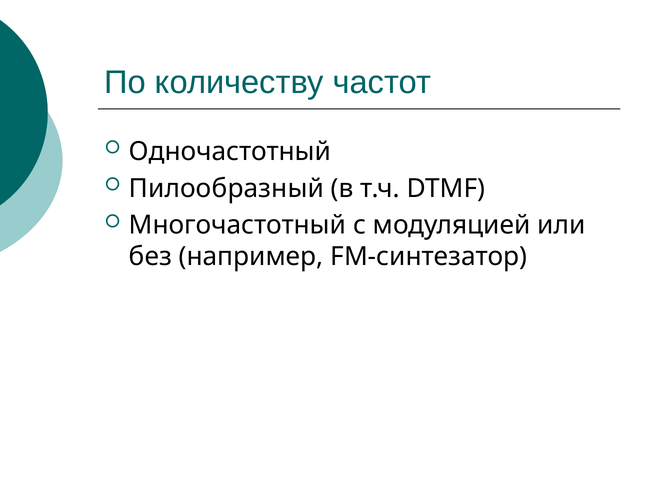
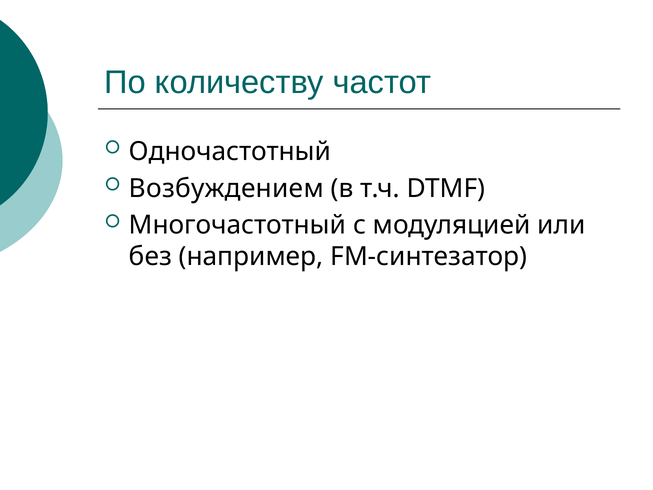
Пилообразный: Пилообразный -> Возбуждением
